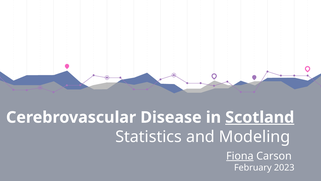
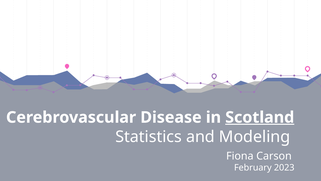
Fiona underline: present -> none
